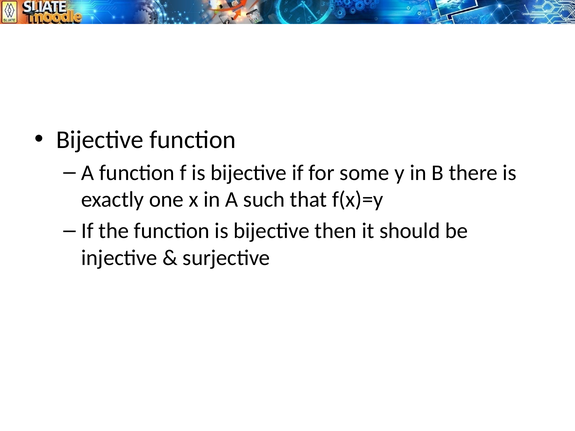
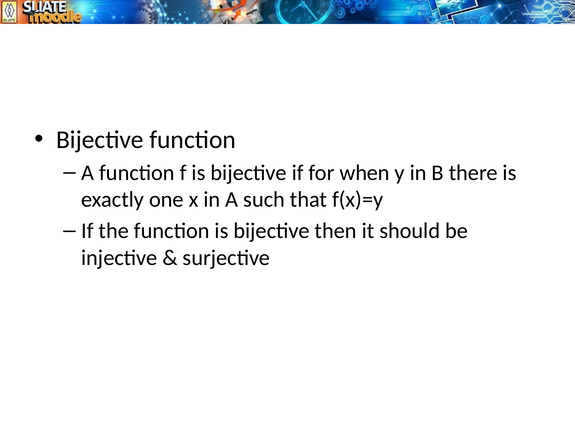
some: some -> when
